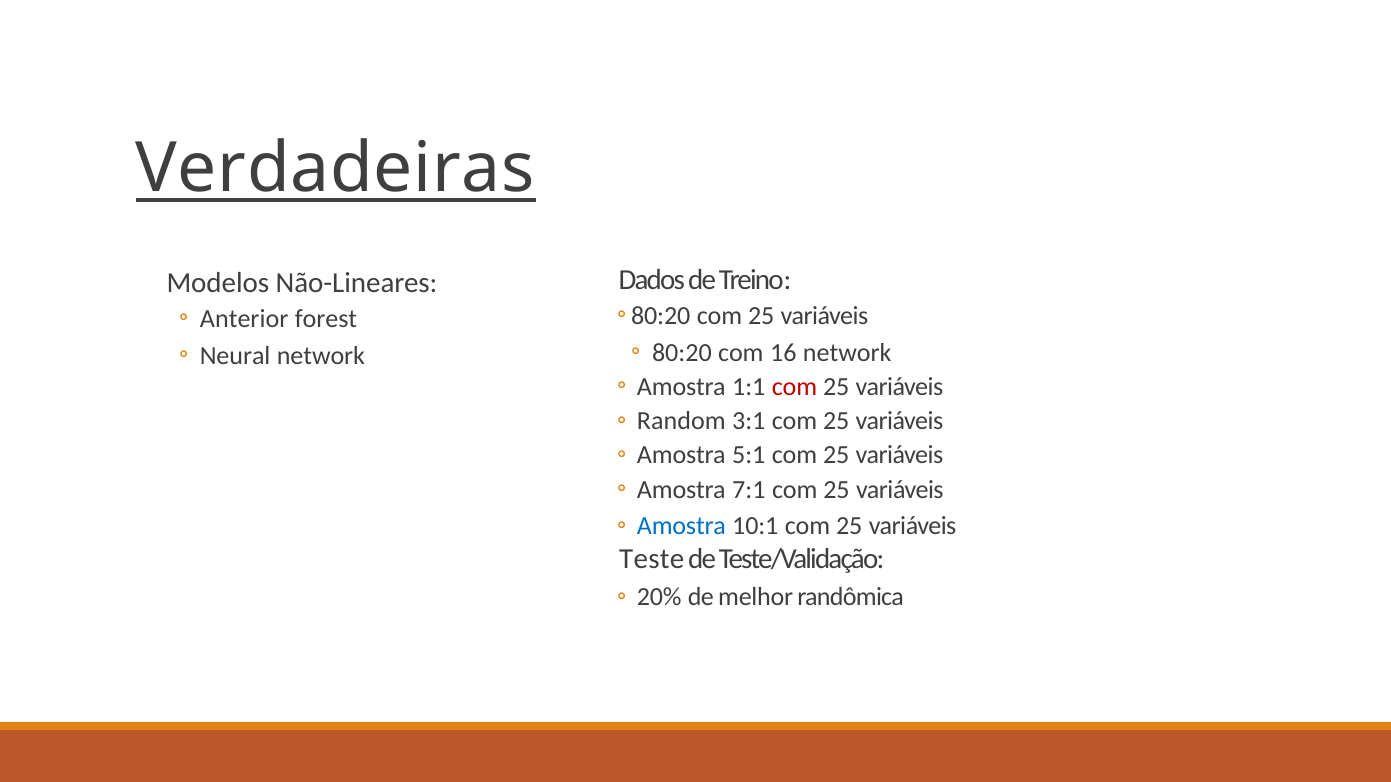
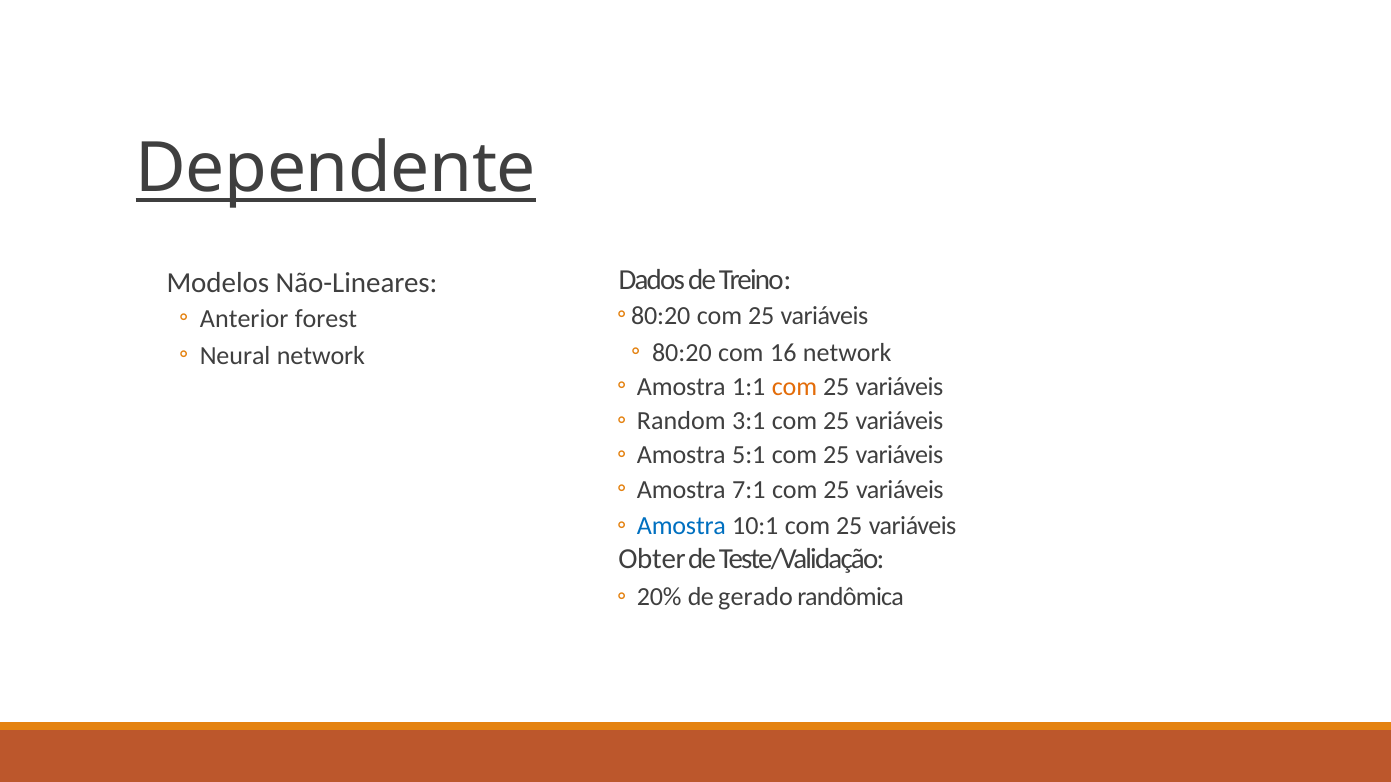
Verdadeiras: Verdadeiras -> Dependente
com at (794, 387) colour: red -> orange
Teste: Teste -> Obter
melhor: melhor -> gerado
